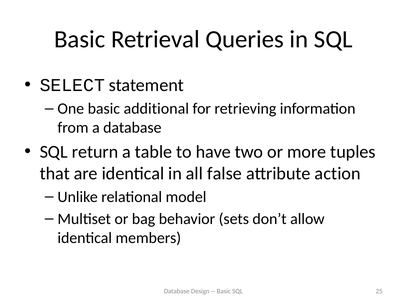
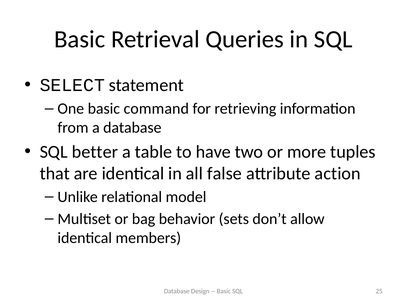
additional: additional -> command
return: return -> better
